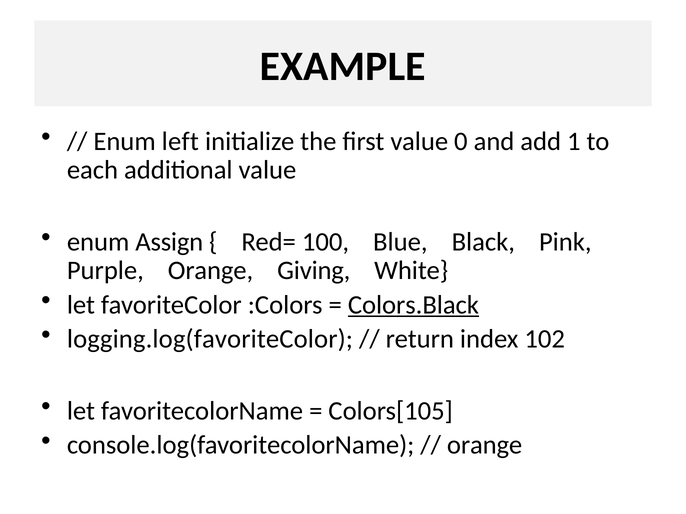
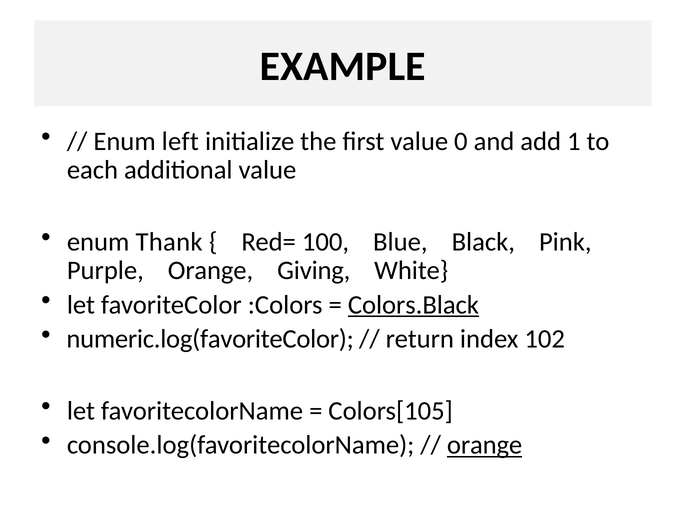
Assign: Assign -> Thank
logging.log(favoriteColor: logging.log(favoriteColor -> numeric.log(favoriteColor
orange at (485, 446) underline: none -> present
